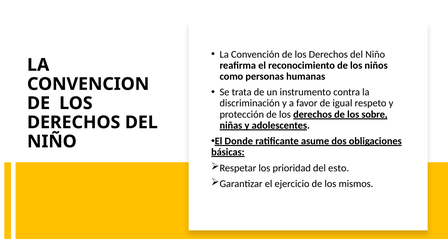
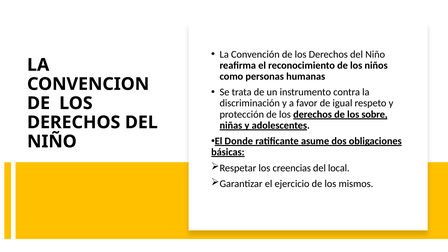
prioridad: prioridad -> creencias
esto: esto -> local
